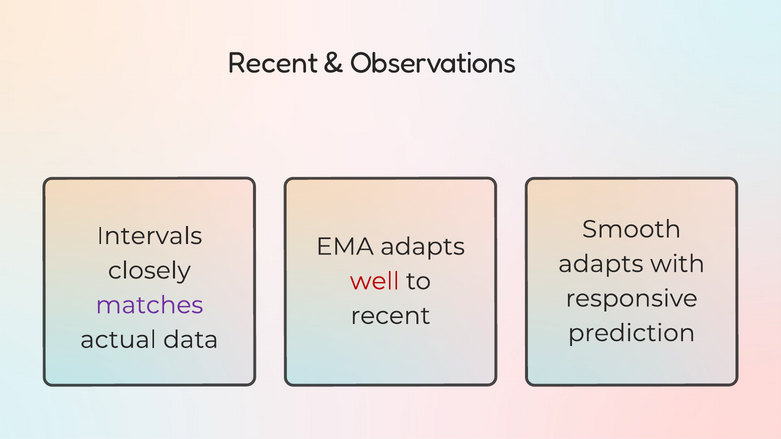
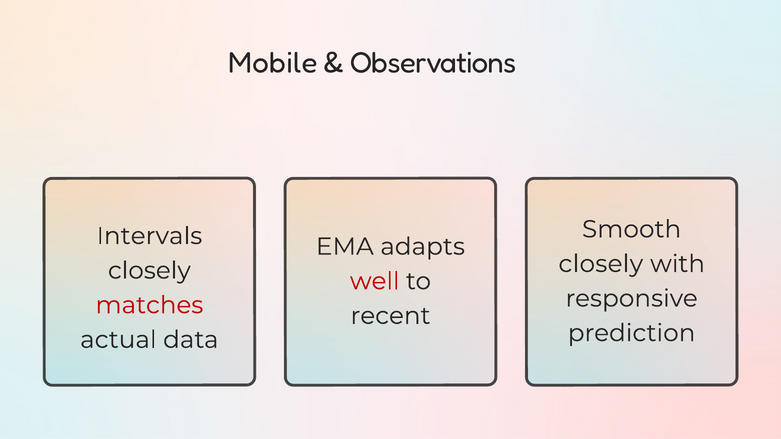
Recent at (273, 63): Recent -> Mobile
adapts at (601, 264): adapts -> closely
matches colour: purple -> red
